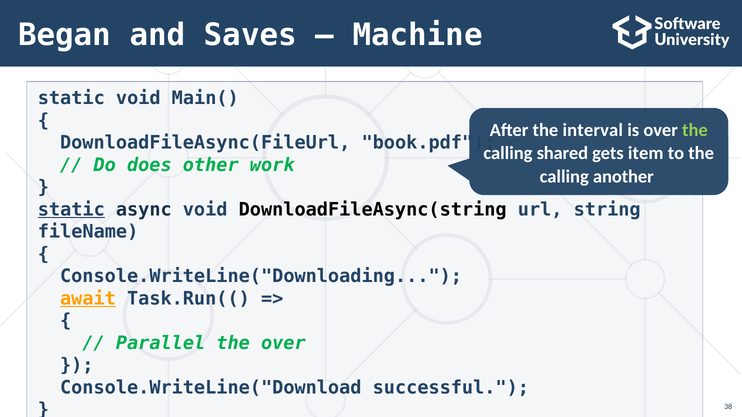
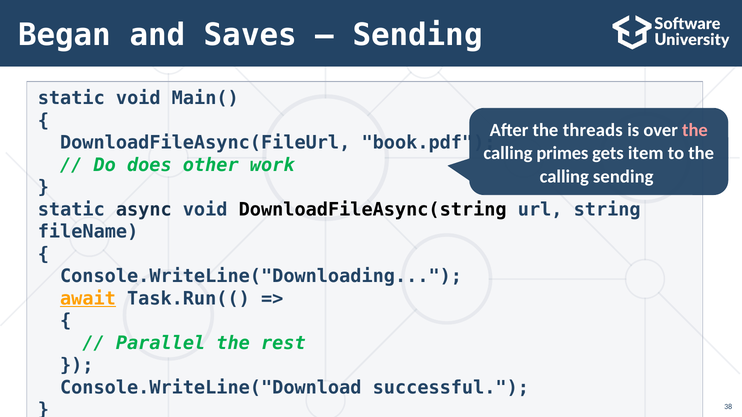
Machine at (418, 35): Machine -> Sending
interval: interval -> threads
the at (695, 130) colour: light green -> pink
shared: shared -> primes
calling another: another -> sending
static at (71, 210) underline: present -> none
the over: over -> rest
